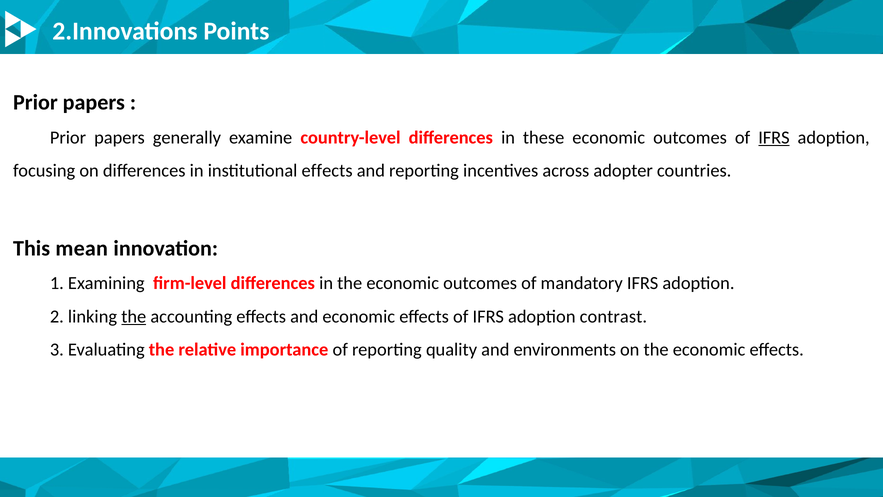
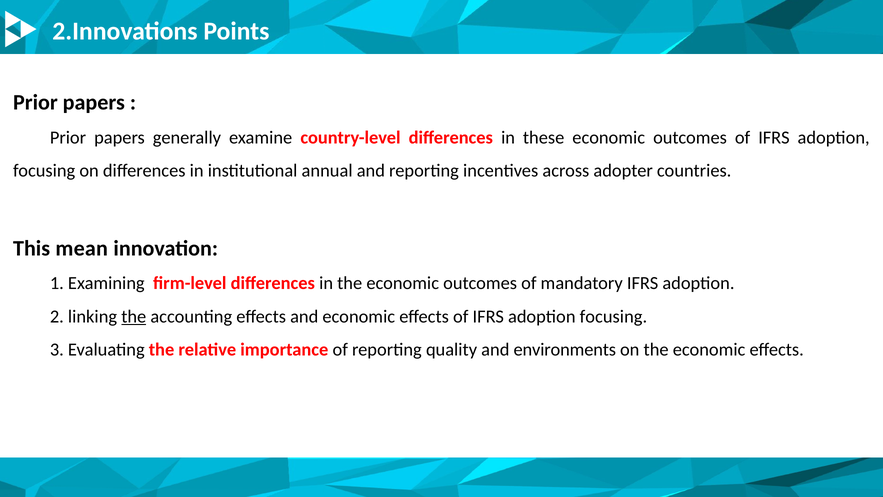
IFRS at (774, 137) underline: present -> none
institutional effects: effects -> annual
contrast at (613, 316): contrast -> focusing
